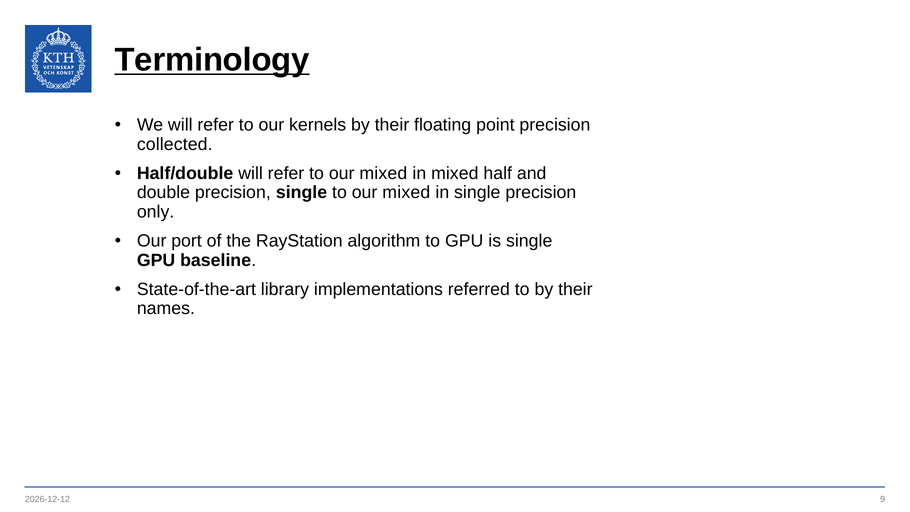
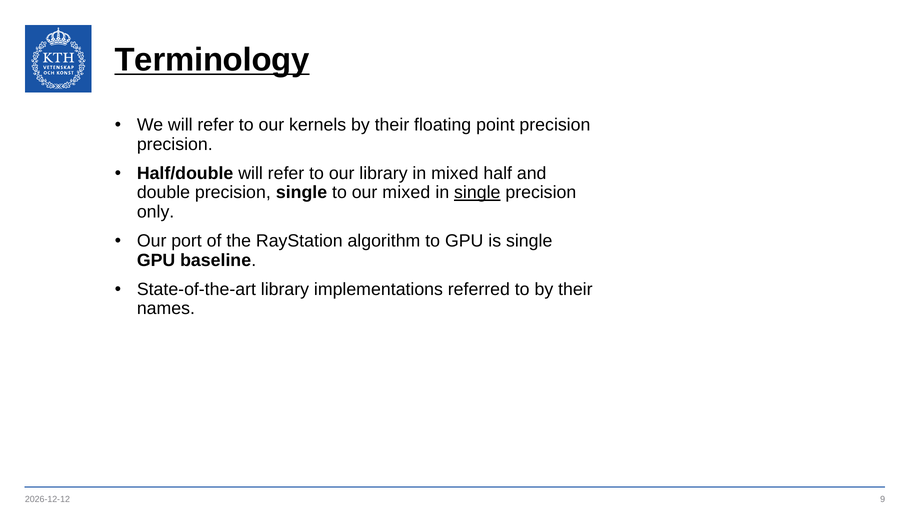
collected at (175, 144): collected -> precision
refer to our mixed: mixed -> library
single at (477, 193) underline: none -> present
